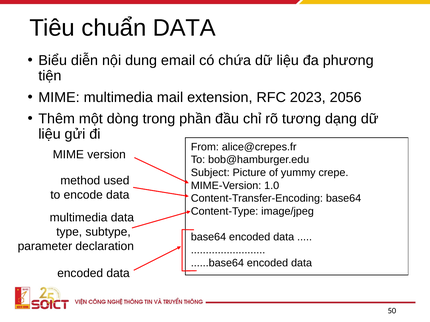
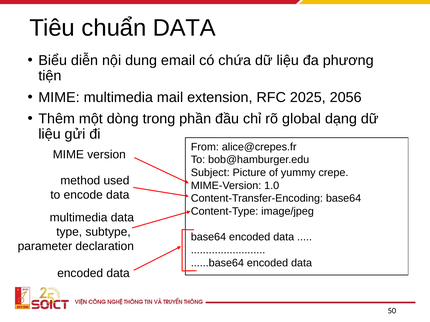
2023: 2023 -> 2025
tương: tương -> global
